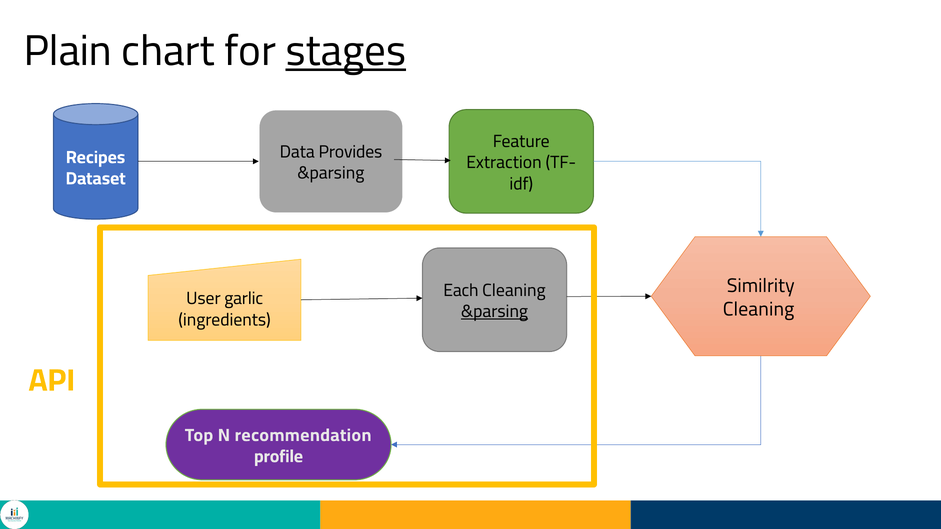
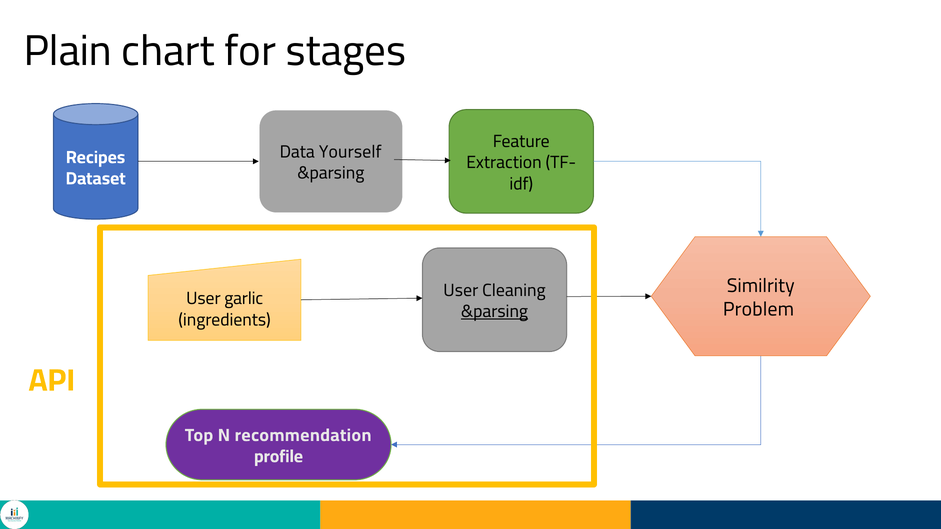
stages underline: present -> none
Provides: Provides -> Yourself
Each at (461, 291): Each -> User
Cleaning at (759, 310): Cleaning -> Problem
